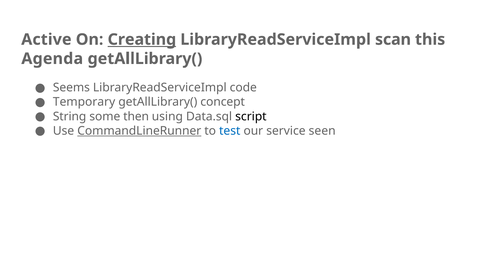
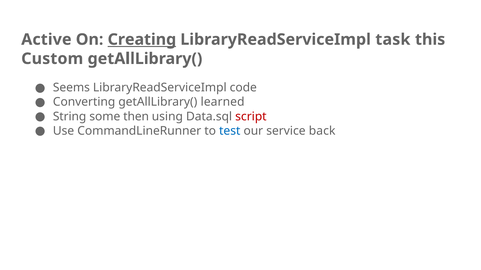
scan: scan -> task
Agenda: Agenda -> Custom
Temporary: Temporary -> Converting
concept: concept -> learned
script colour: black -> red
CommandLineRunner underline: present -> none
seen: seen -> back
